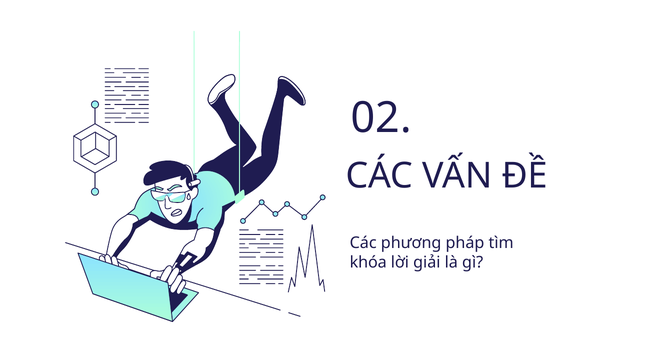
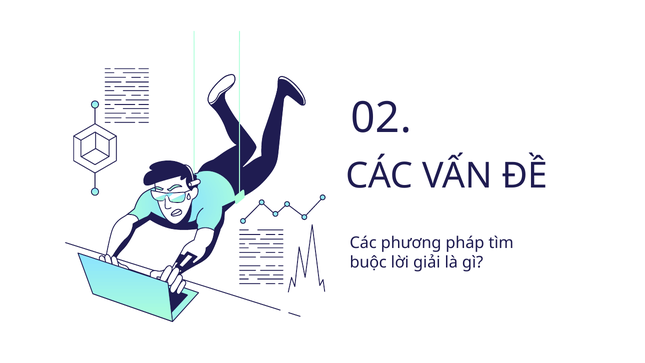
khóa: khóa -> buộc
